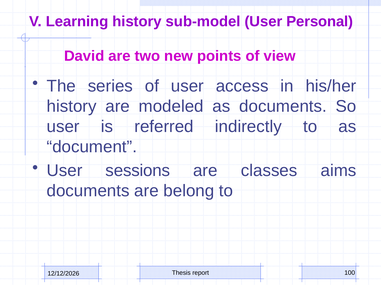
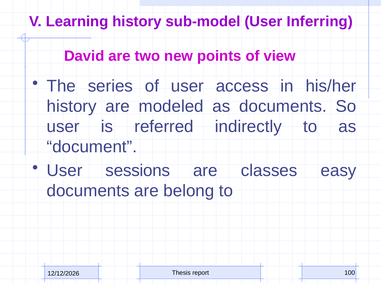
Personal: Personal -> Inferring
aims: aims -> easy
